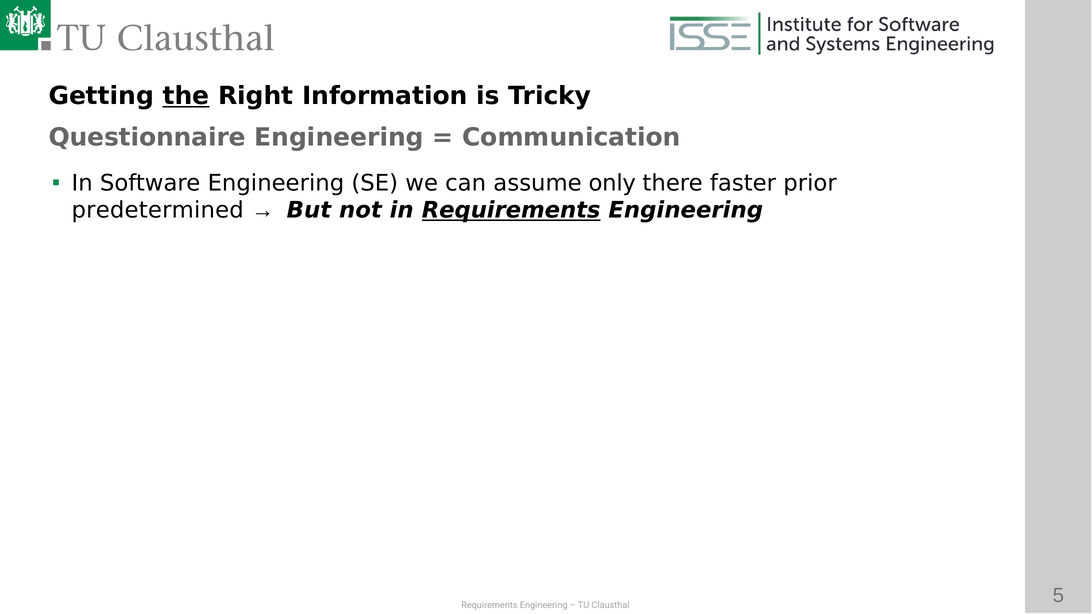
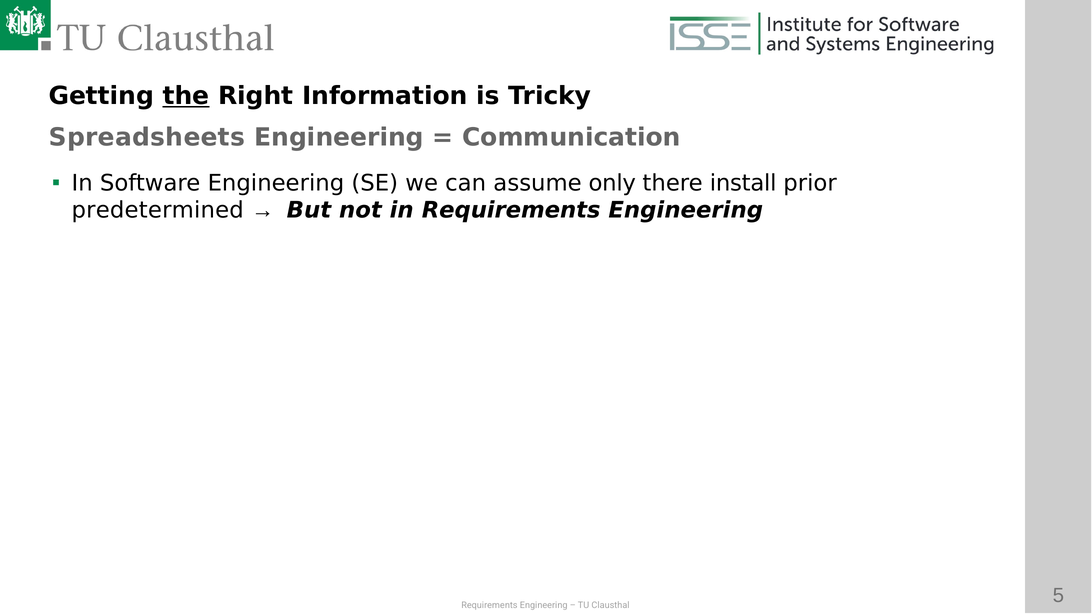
Questionnaire: Questionnaire -> Spreadsheets
faster: faster -> install
Requirements at (511, 210) underline: present -> none
